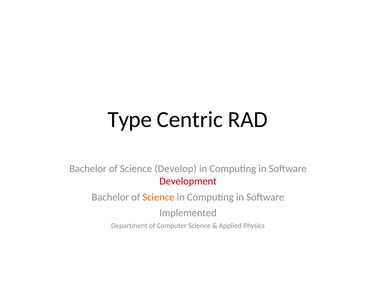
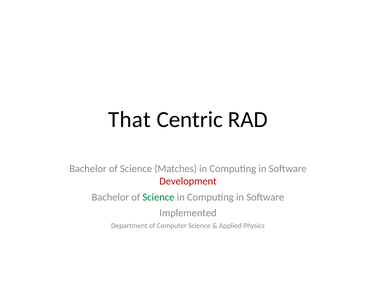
Type: Type -> That
Develop: Develop -> Matches
Science at (158, 197) colour: orange -> green
